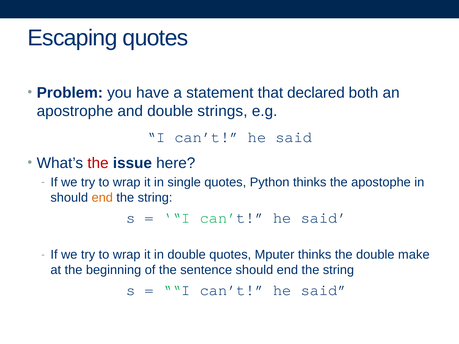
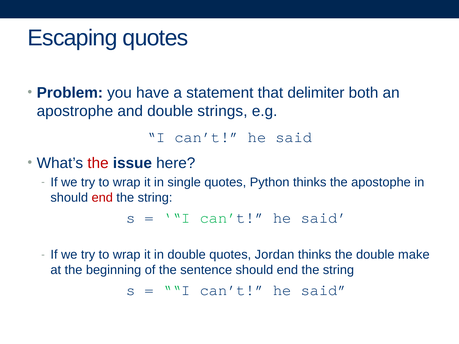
declared: declared -> delimiter
end at (102, 198) colour: orange -> red
Mputer: Mputer -> Jordan
